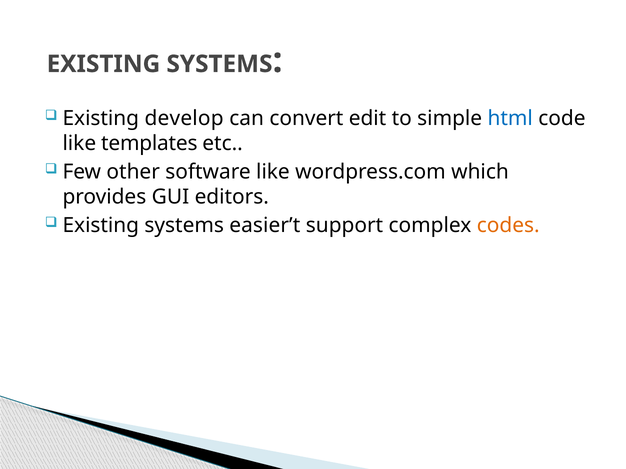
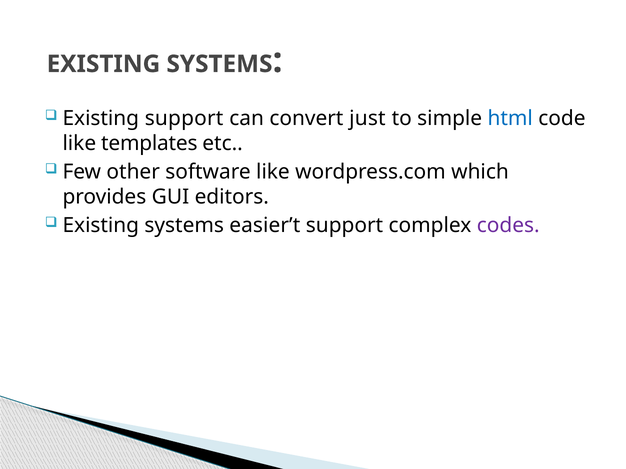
Existing develop: develop -> support
edit: edit -> just
codes colour: orange -> purple
